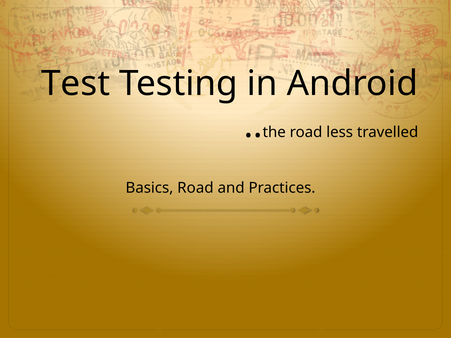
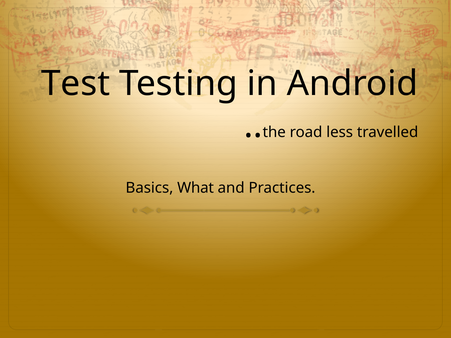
Basics Road: Road -> What
